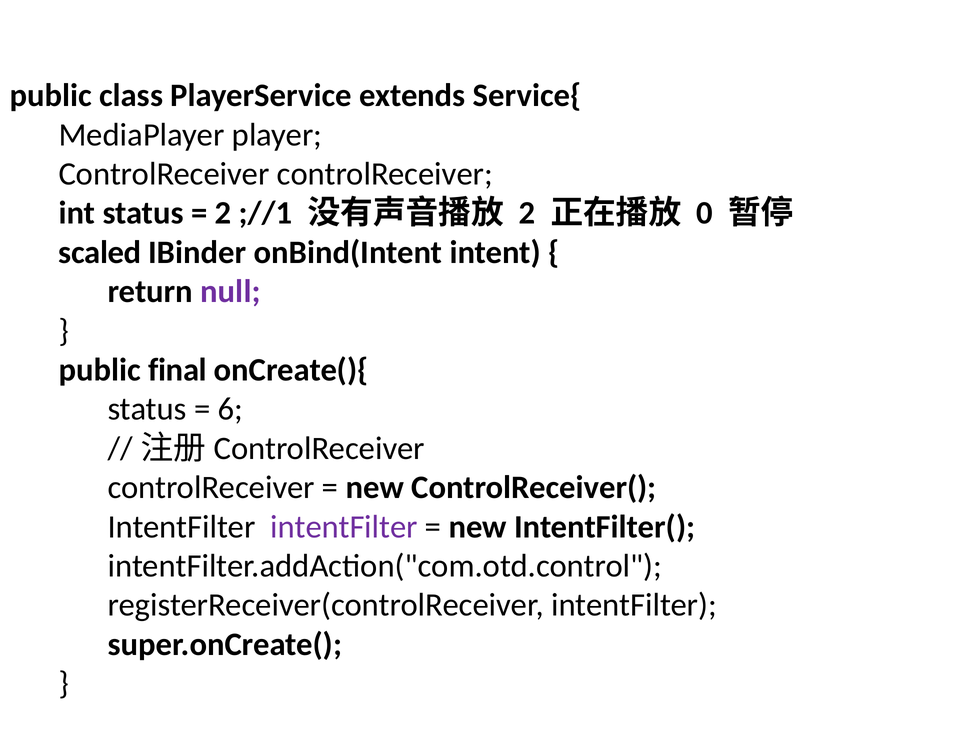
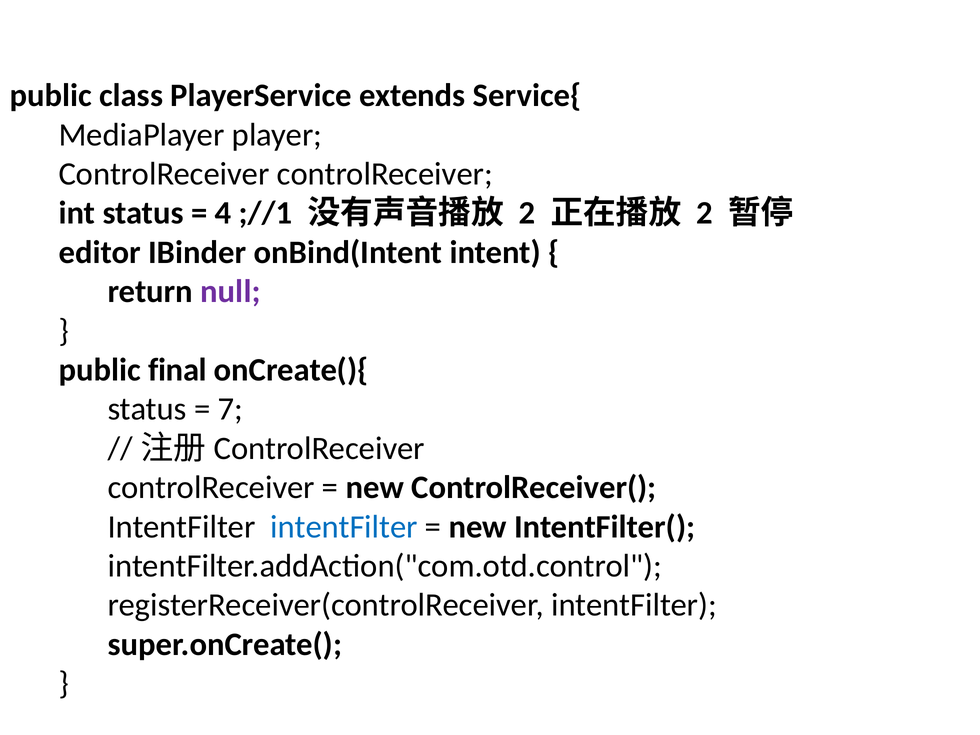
2 at (223, 213): 2 -> 4
0 at (705, 213): 0 -> 2
scaled: scaled -> editor
6: 6 -> 7
intentFilter at (344, 527) colour: purple -> blue
